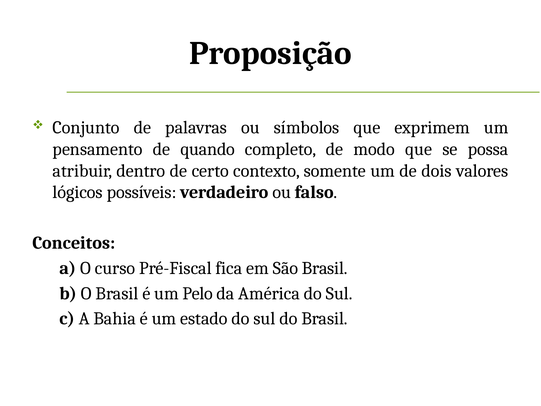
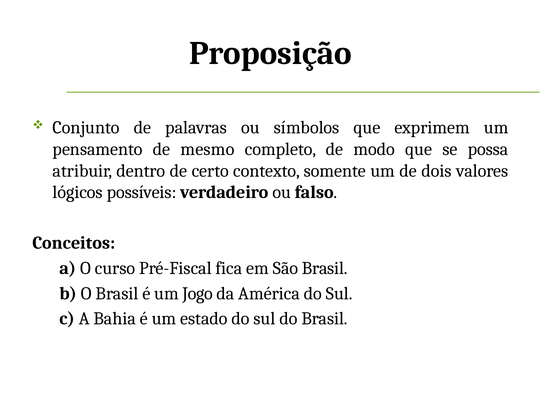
quando: quando -> mesmo
Pelo: Pelo -> Jogo
